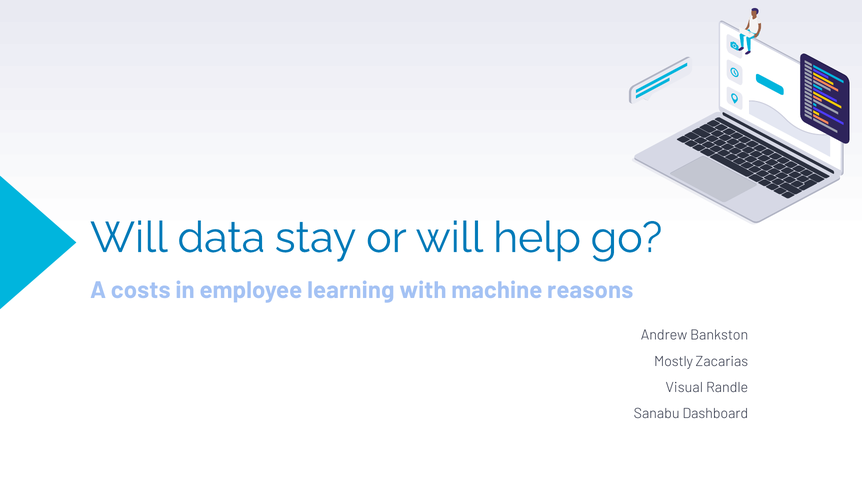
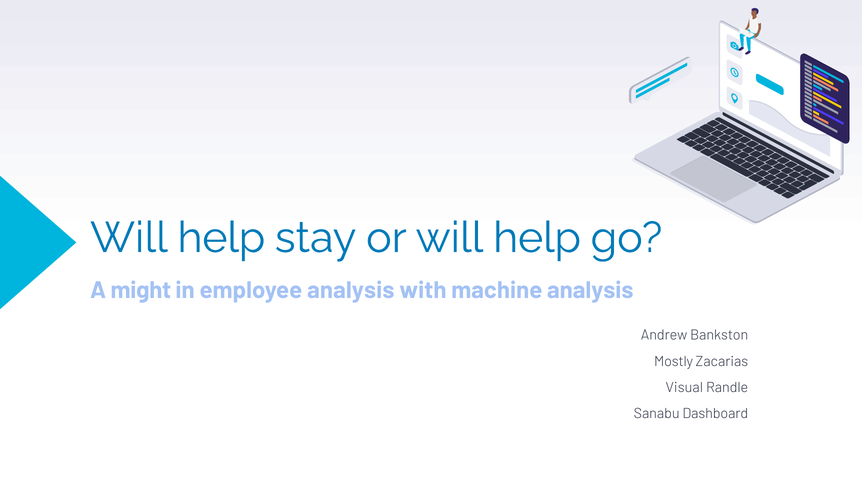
data at (221, 238): data -> help
costs: costs -> might
employee learning: learning -> analysis
machine reasons: reasons -> analysis
